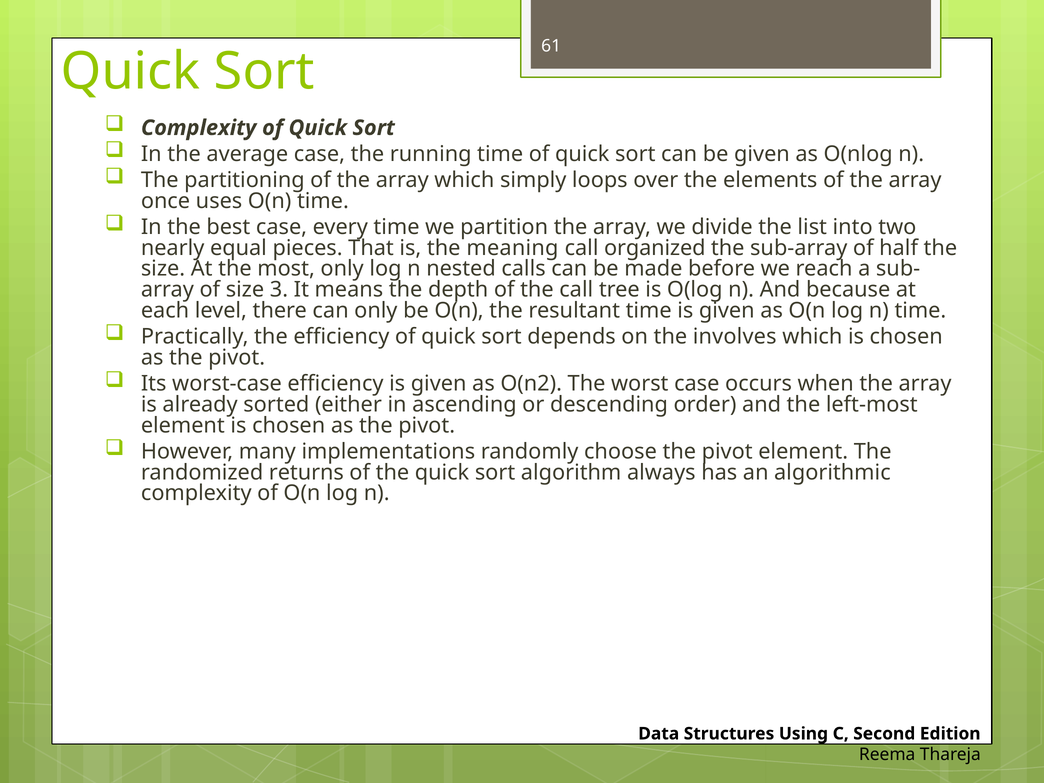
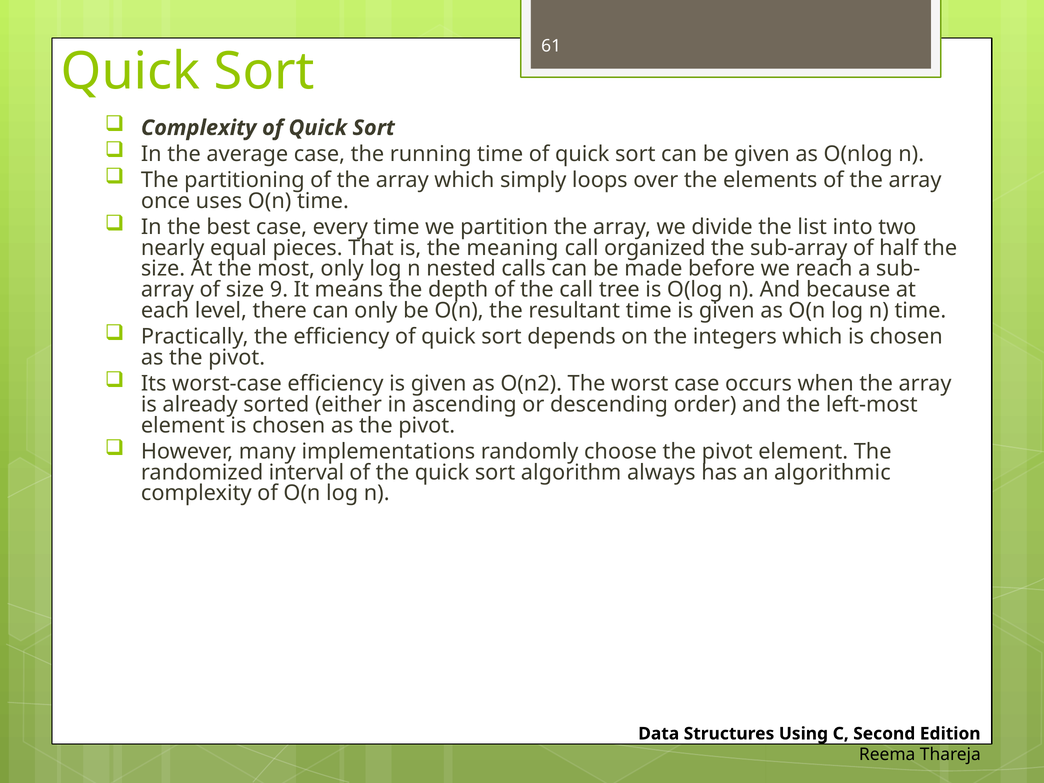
3: 3 -> 9
involves: involves -> integers
returns: returns -> interval
